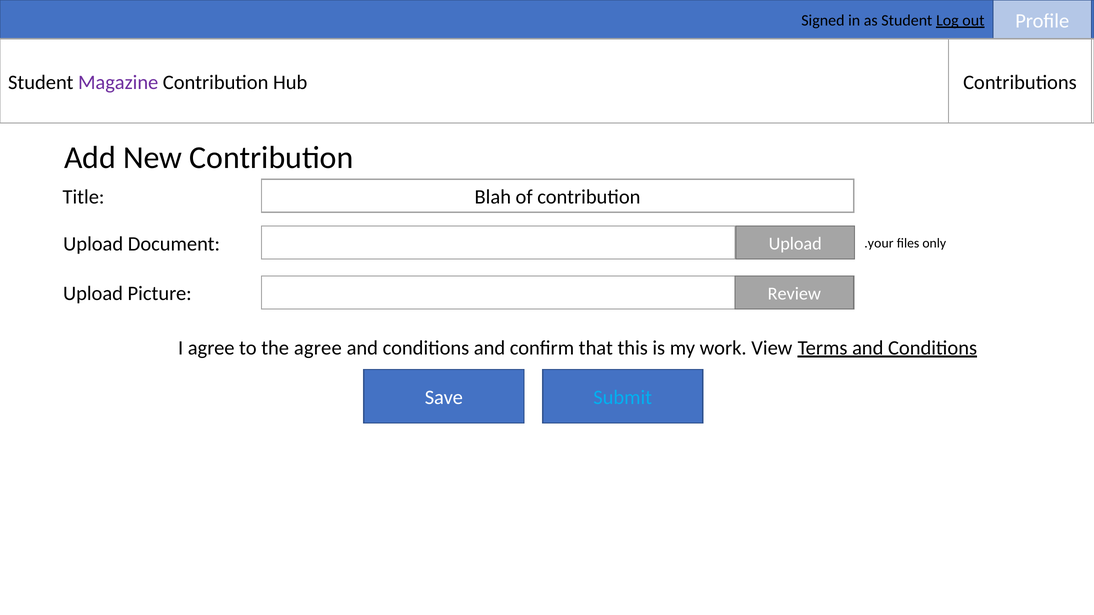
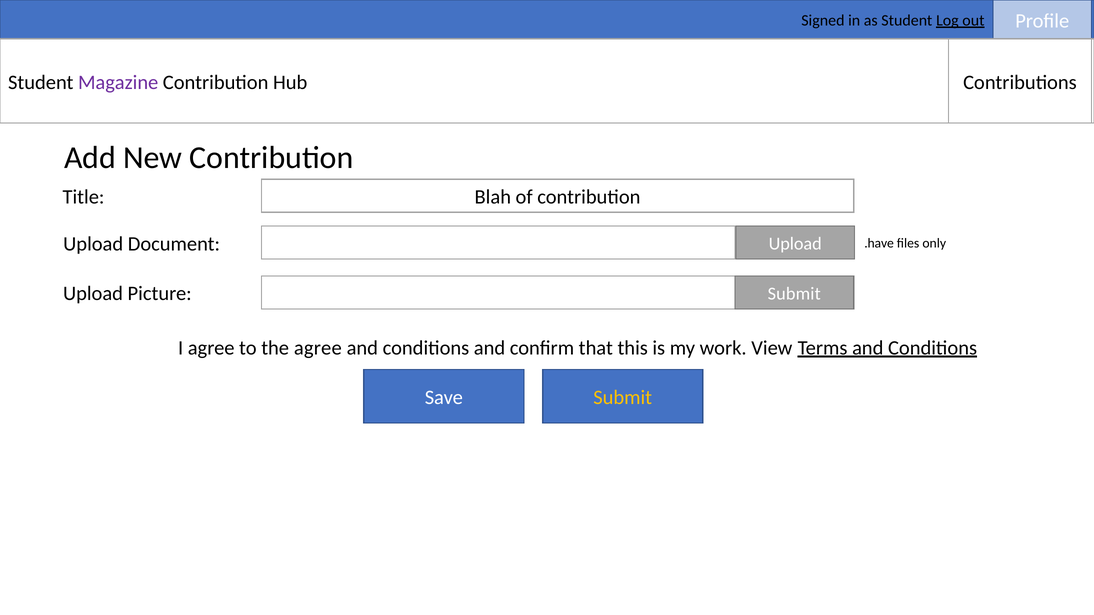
.your: .your -> .have
Review at (794, 294): Review -> Submit
Submit at (623, 398) colour: light blue -> yellow
